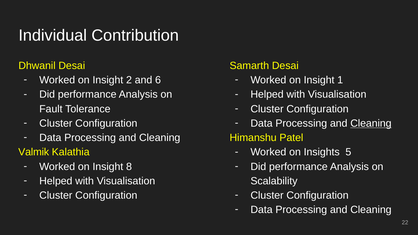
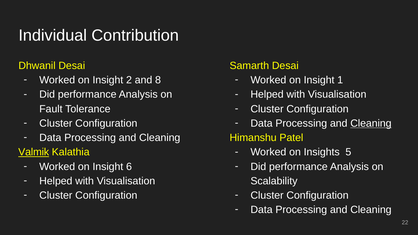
6: 6 -> 8
Valmik underline: none -> present
8: 8 -> 6
